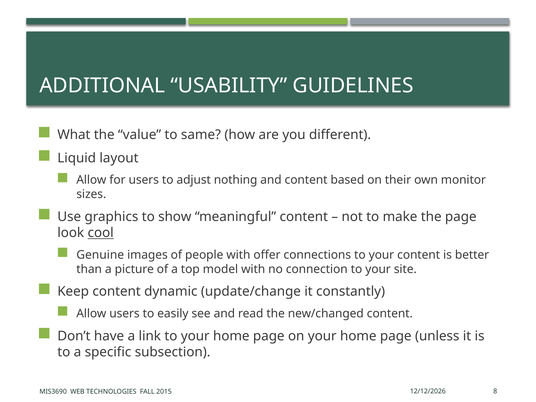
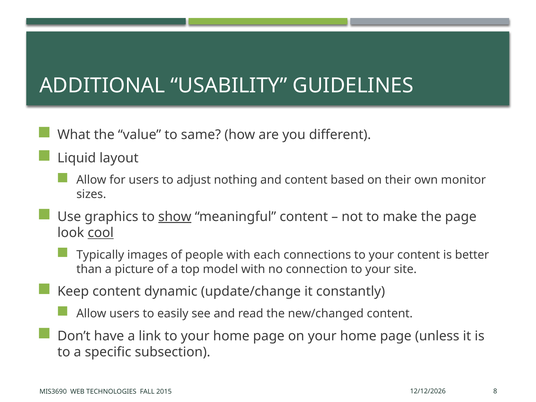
show underline: none -> present
Genuine: Genuine -> Typically
offer: offer -> each
